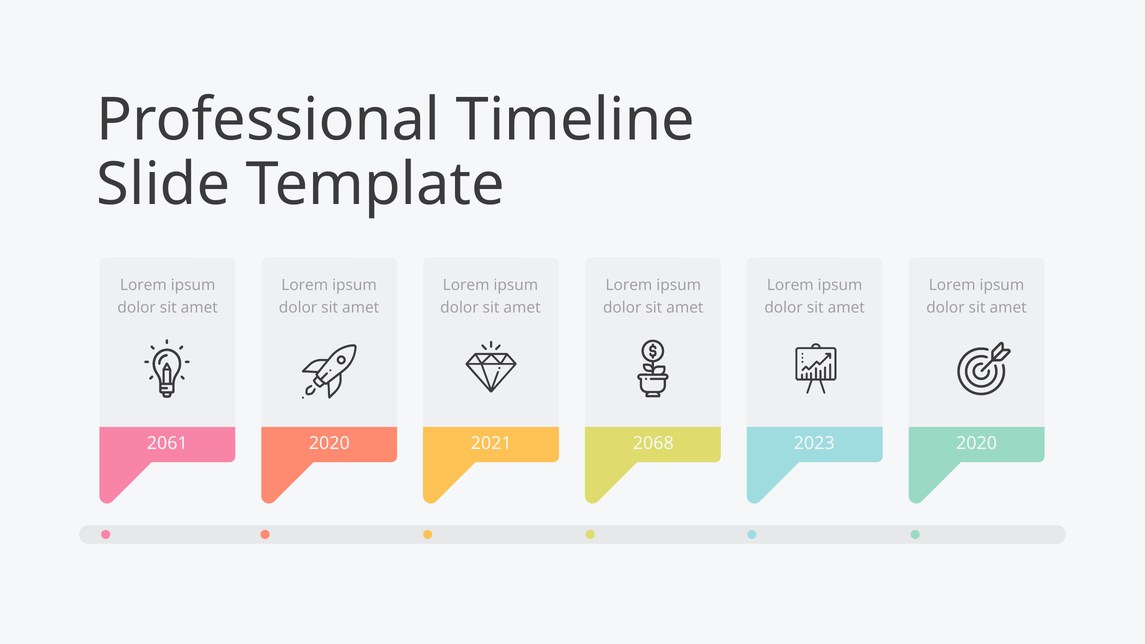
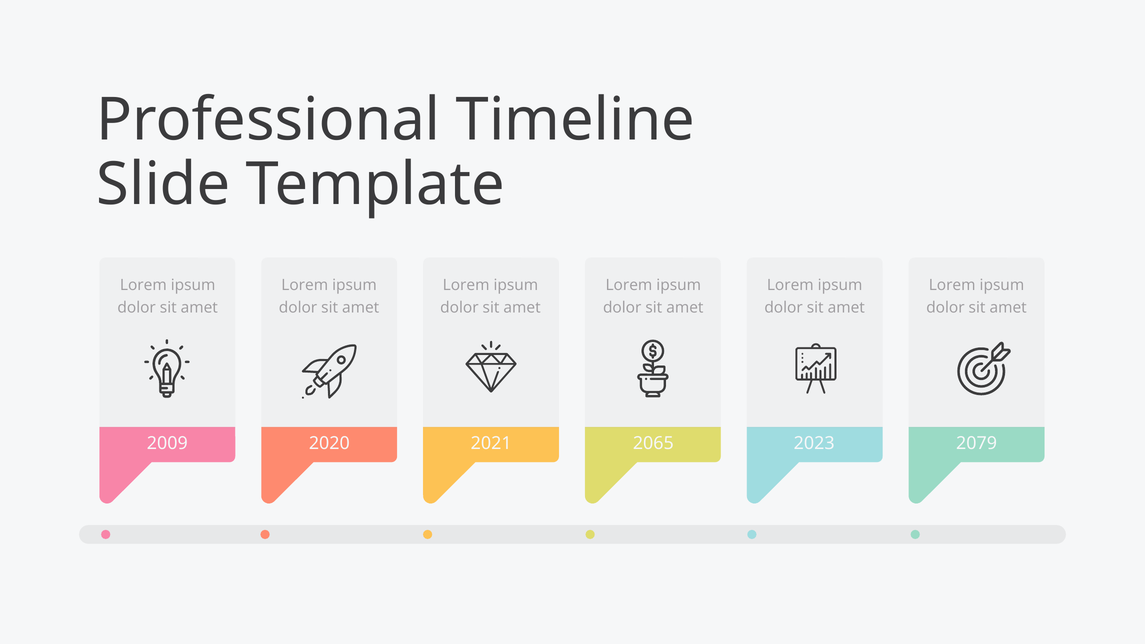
2061: 2061 -> 2009
2068: 2068 -> 2065
2023 2020: 2020 -> 2079
